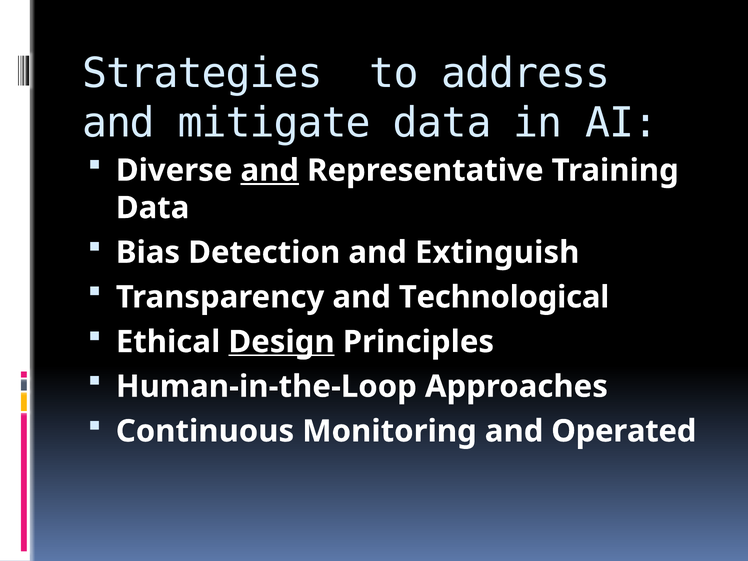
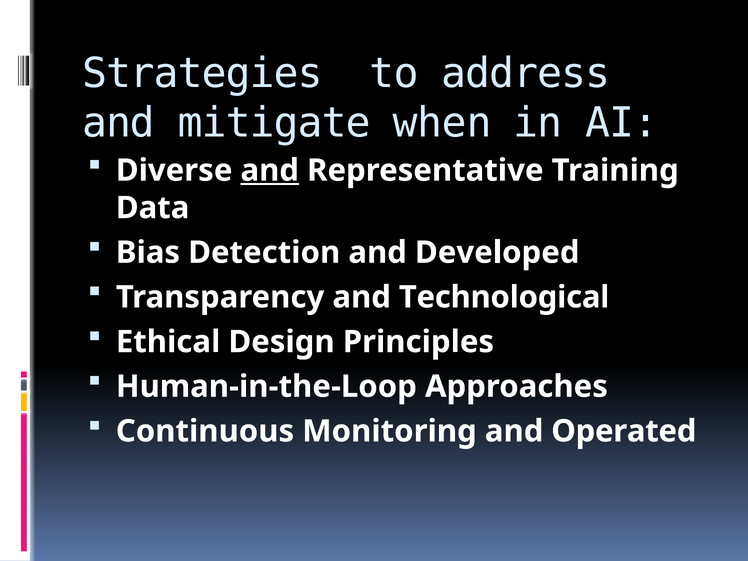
mitigate data: data -> when
Extinguish: Extinguish -> Developed
Design underline: present -> none
